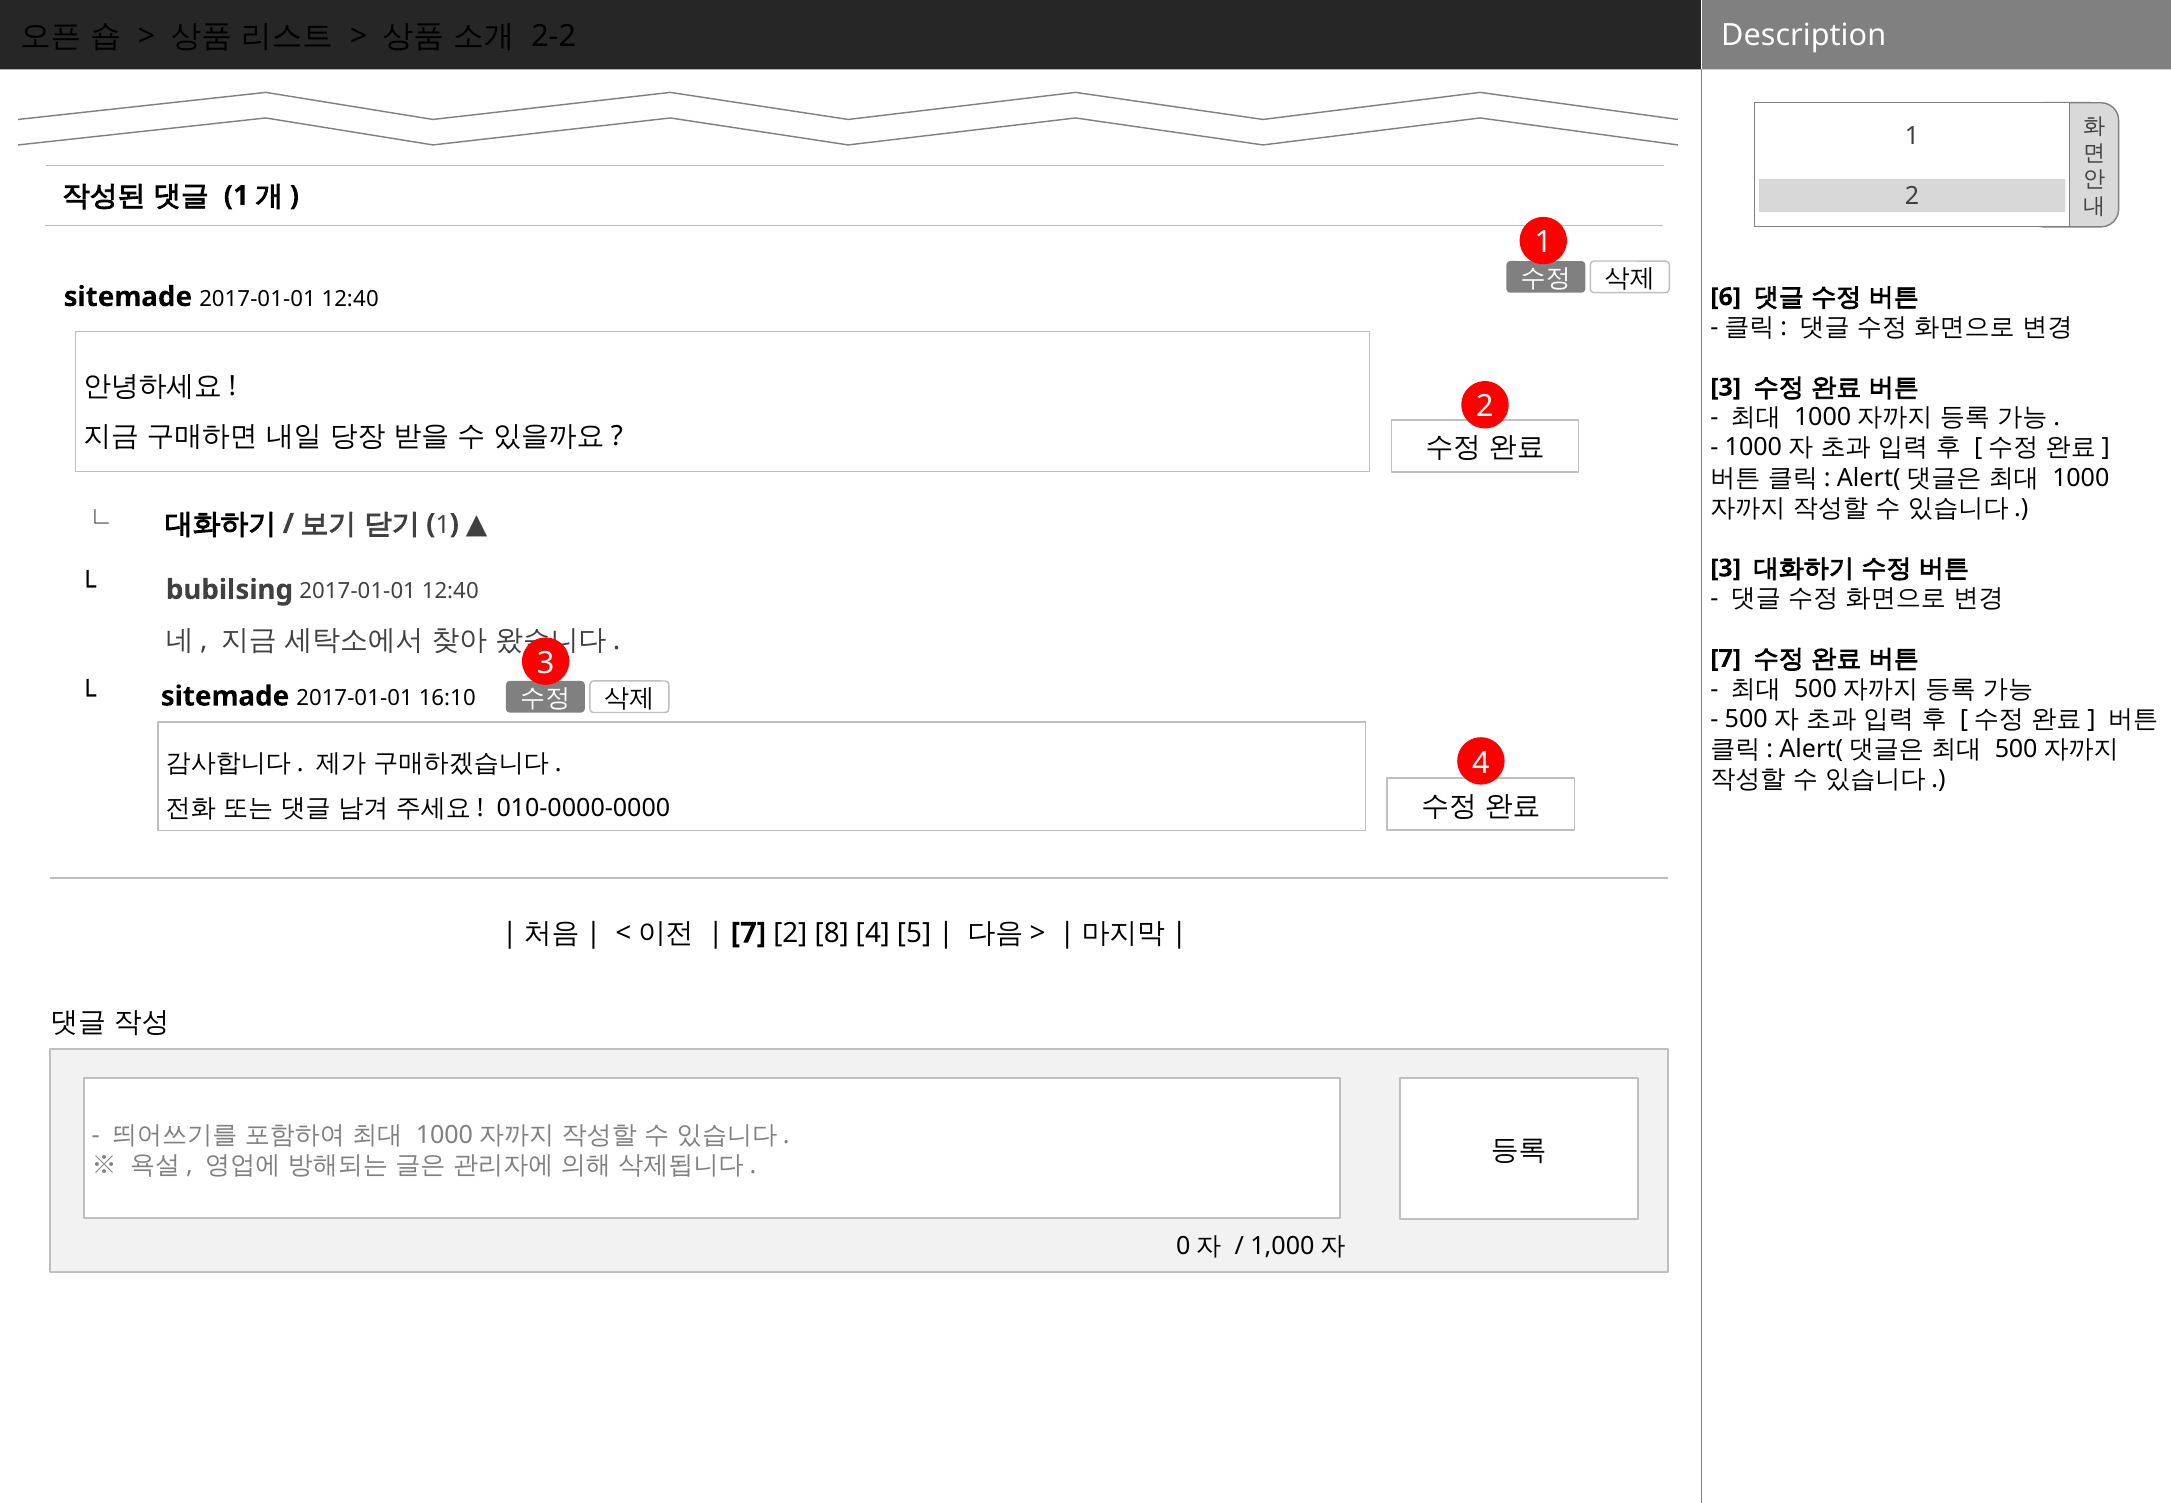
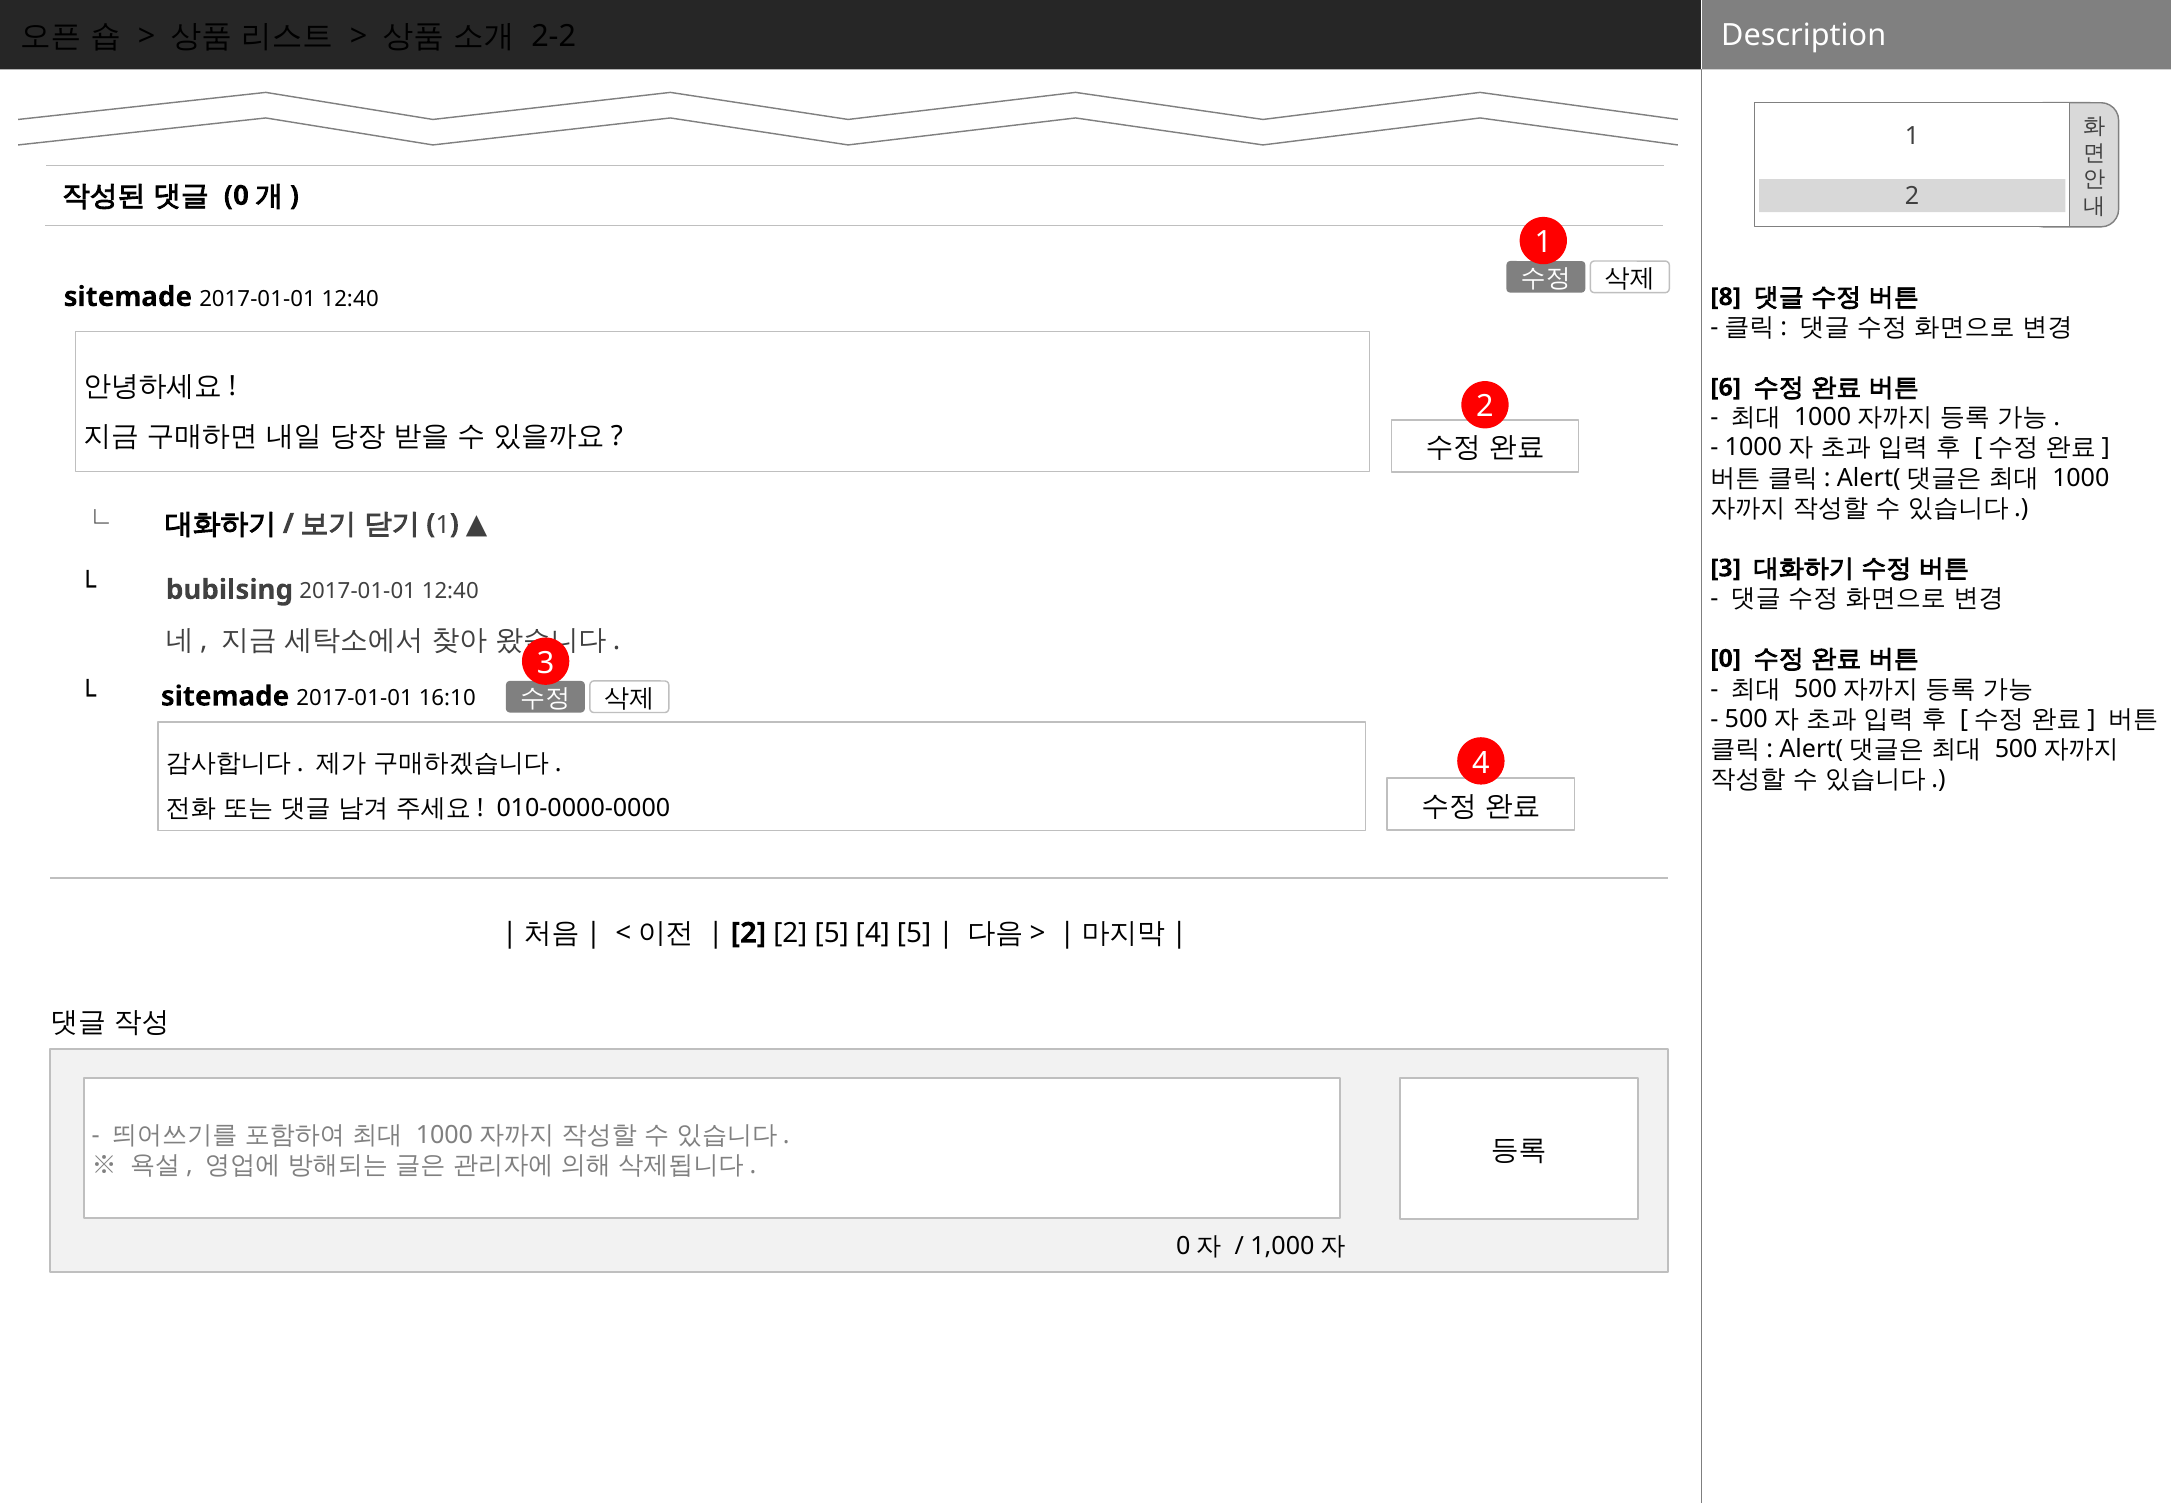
1 at (236, 196): 1 -> 0
6: 6 -> 8
3 at (1726, 387): 3 -> 6
7 at (1726, 659): 7 -> 0
7 at (748, 933): 7 -> 2
2 8: 8 -> 5
